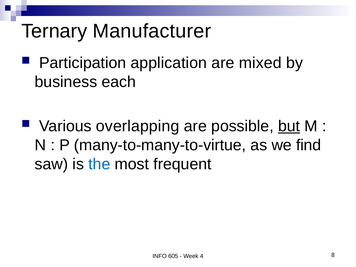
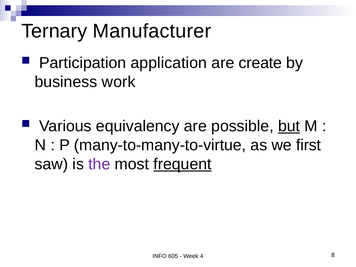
mixed: mixed -> create
each: each -> work
overlapping: overlapping -> equivalency
find: find -> first
the colour: blue -> purple
frequent underline: none -> present
